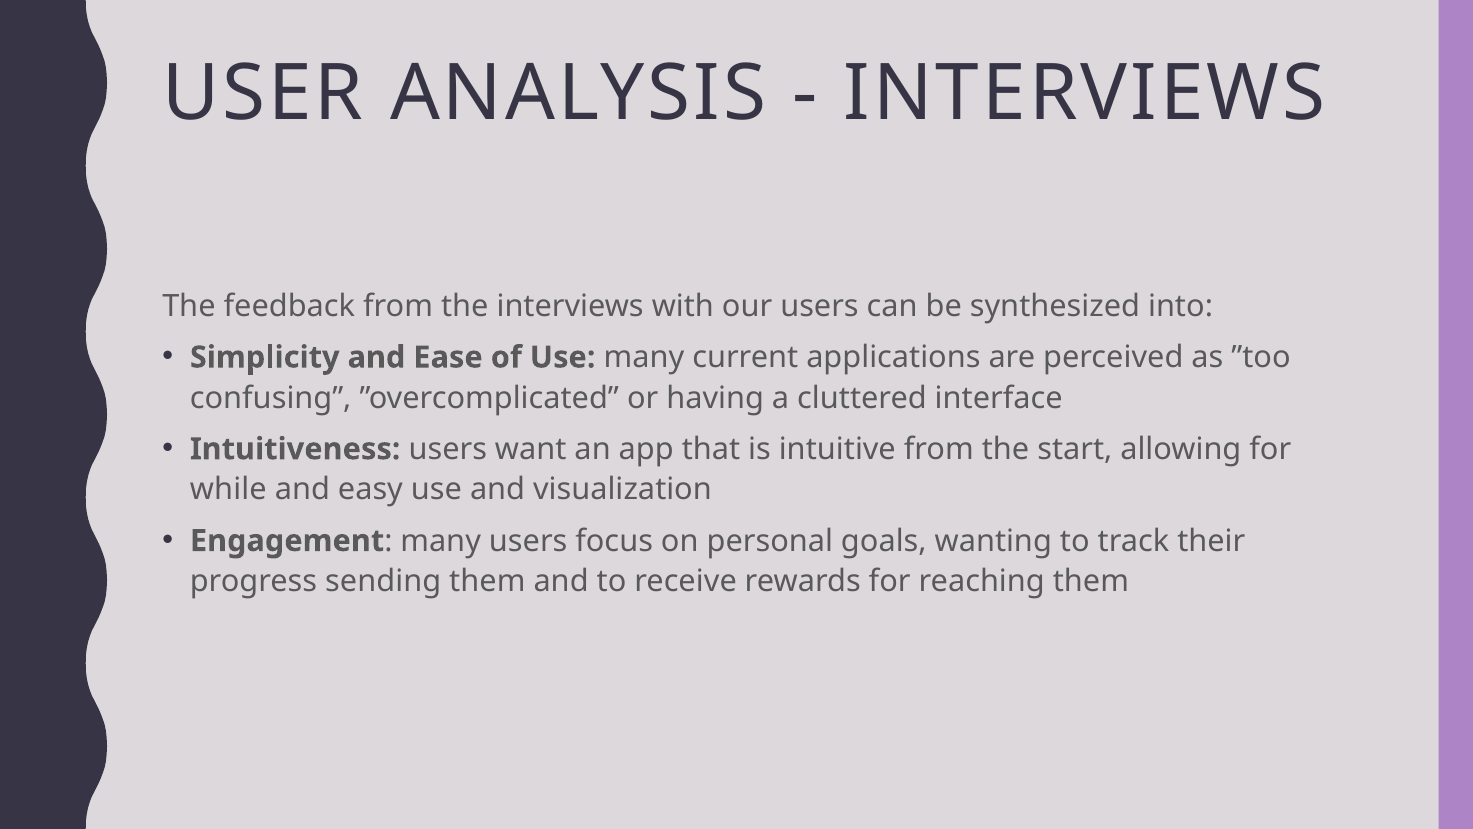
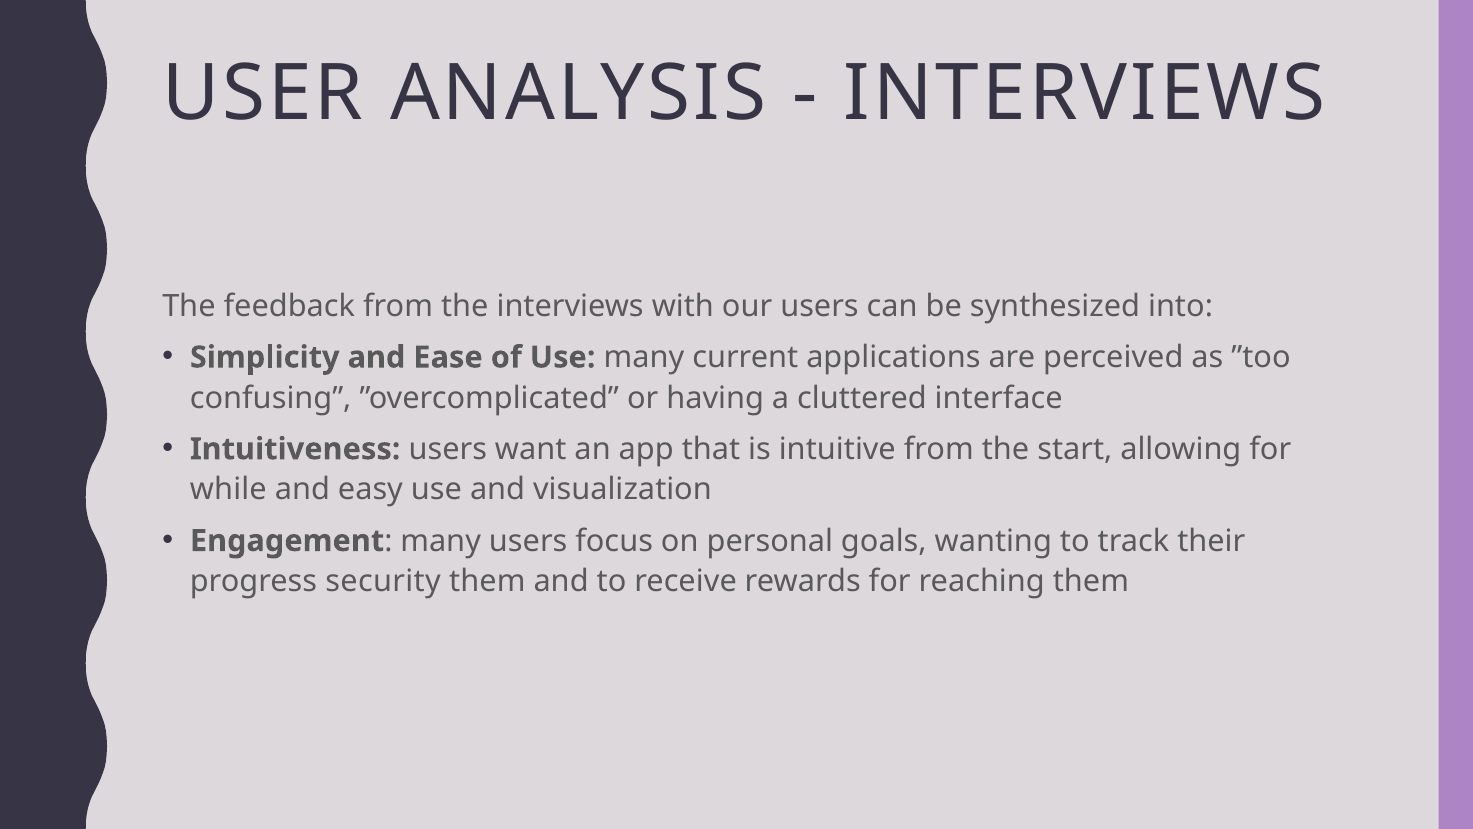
sending: sending -> security
